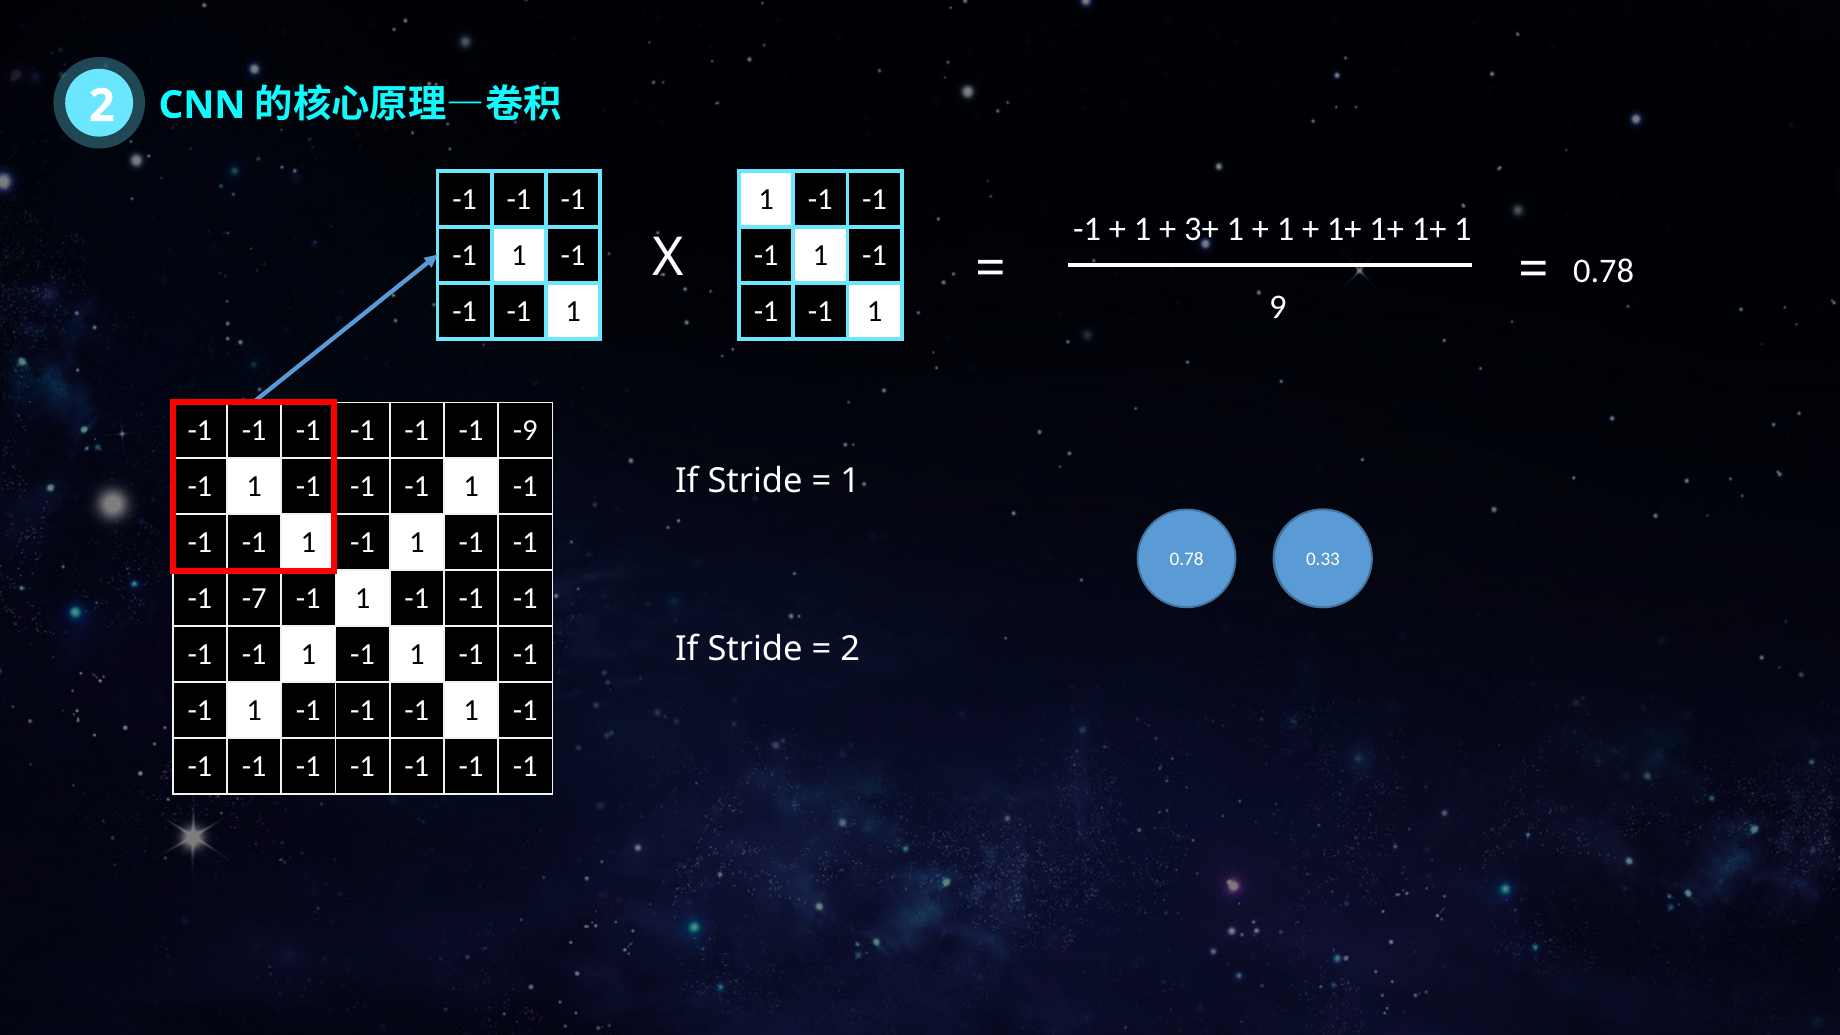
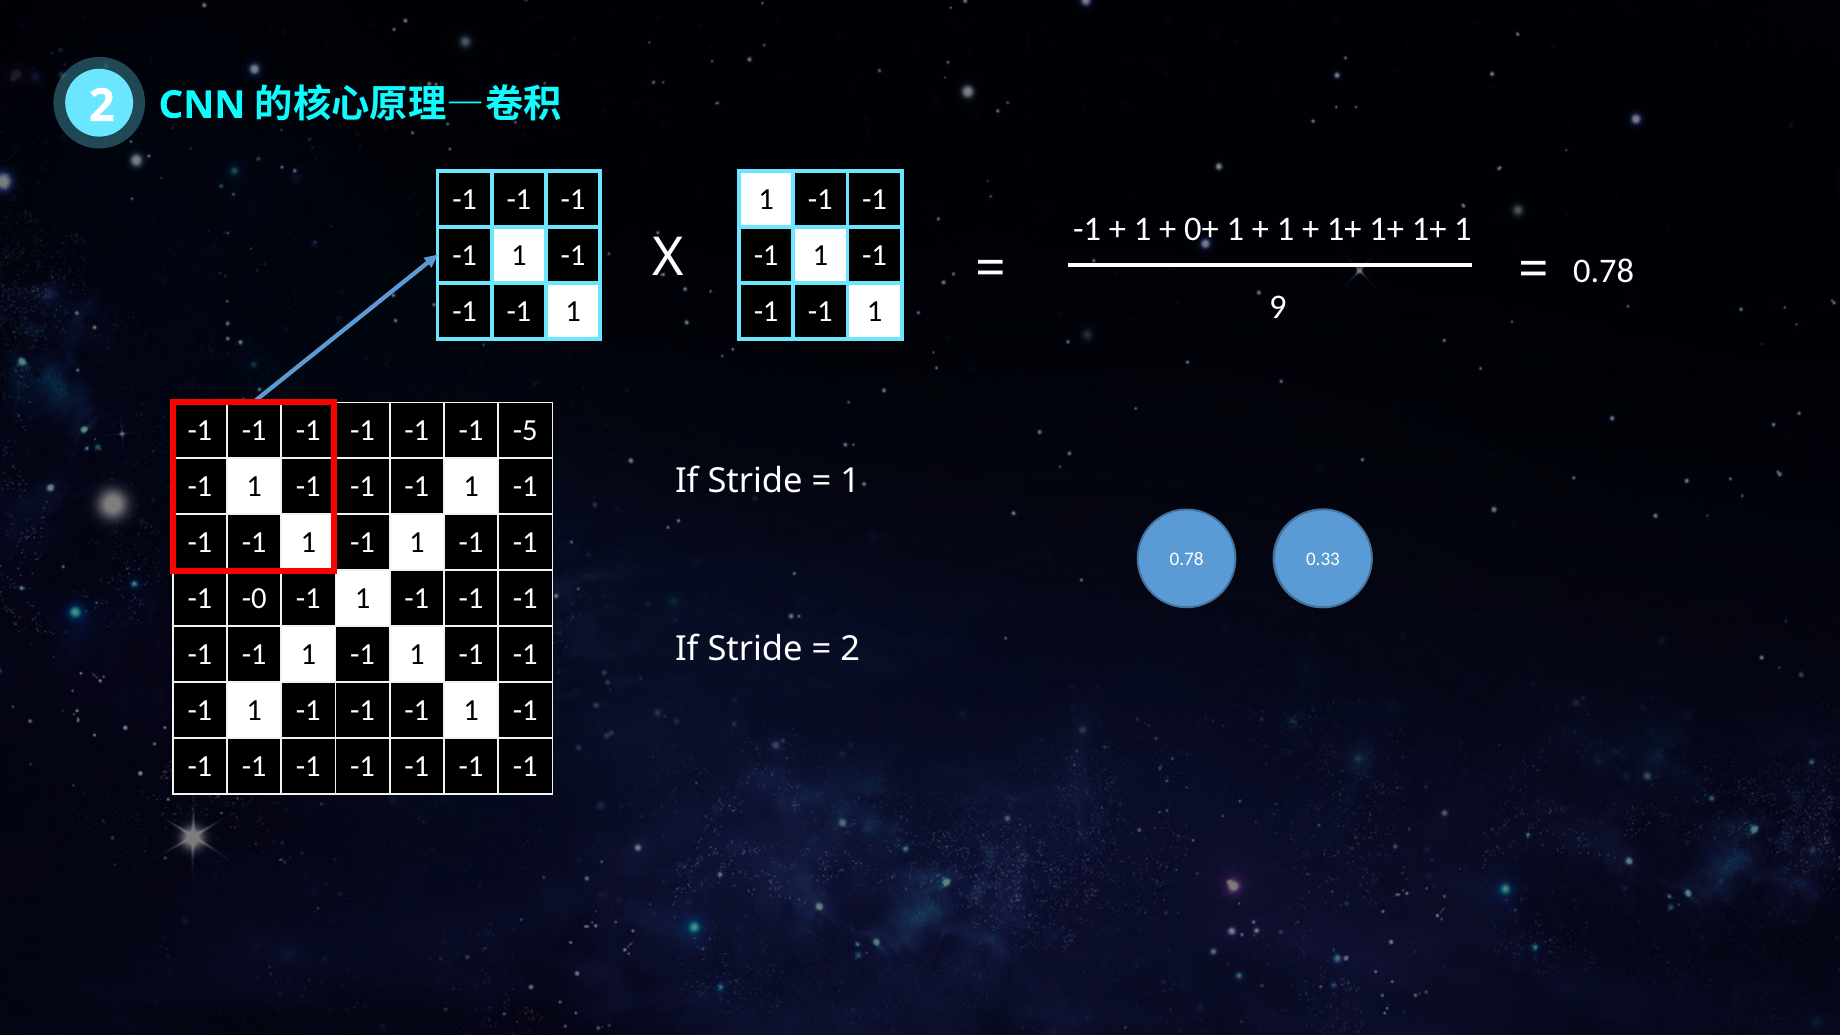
3+: 3+ -> 0+
-9: -9 -> -5
-7: -7 -> -0
